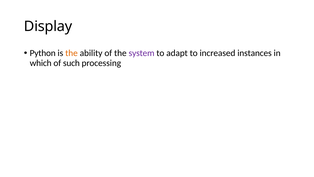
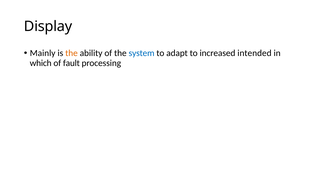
Python: Python -> Mainly
system colour: purple -> blue
instances: instances -> intended
such: such -> fault
